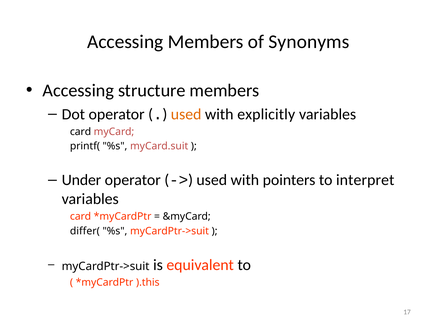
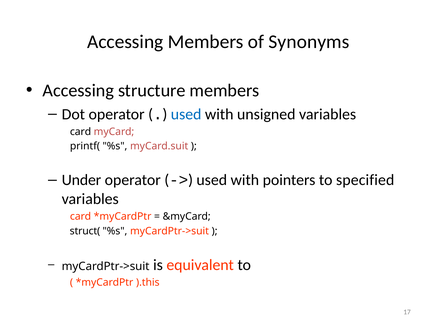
used at (186, 114) colour: orange -> blue
explicitly: explicitly -> unsigned
interpret: interpret -> specified
differ(: differ( -> struct(
